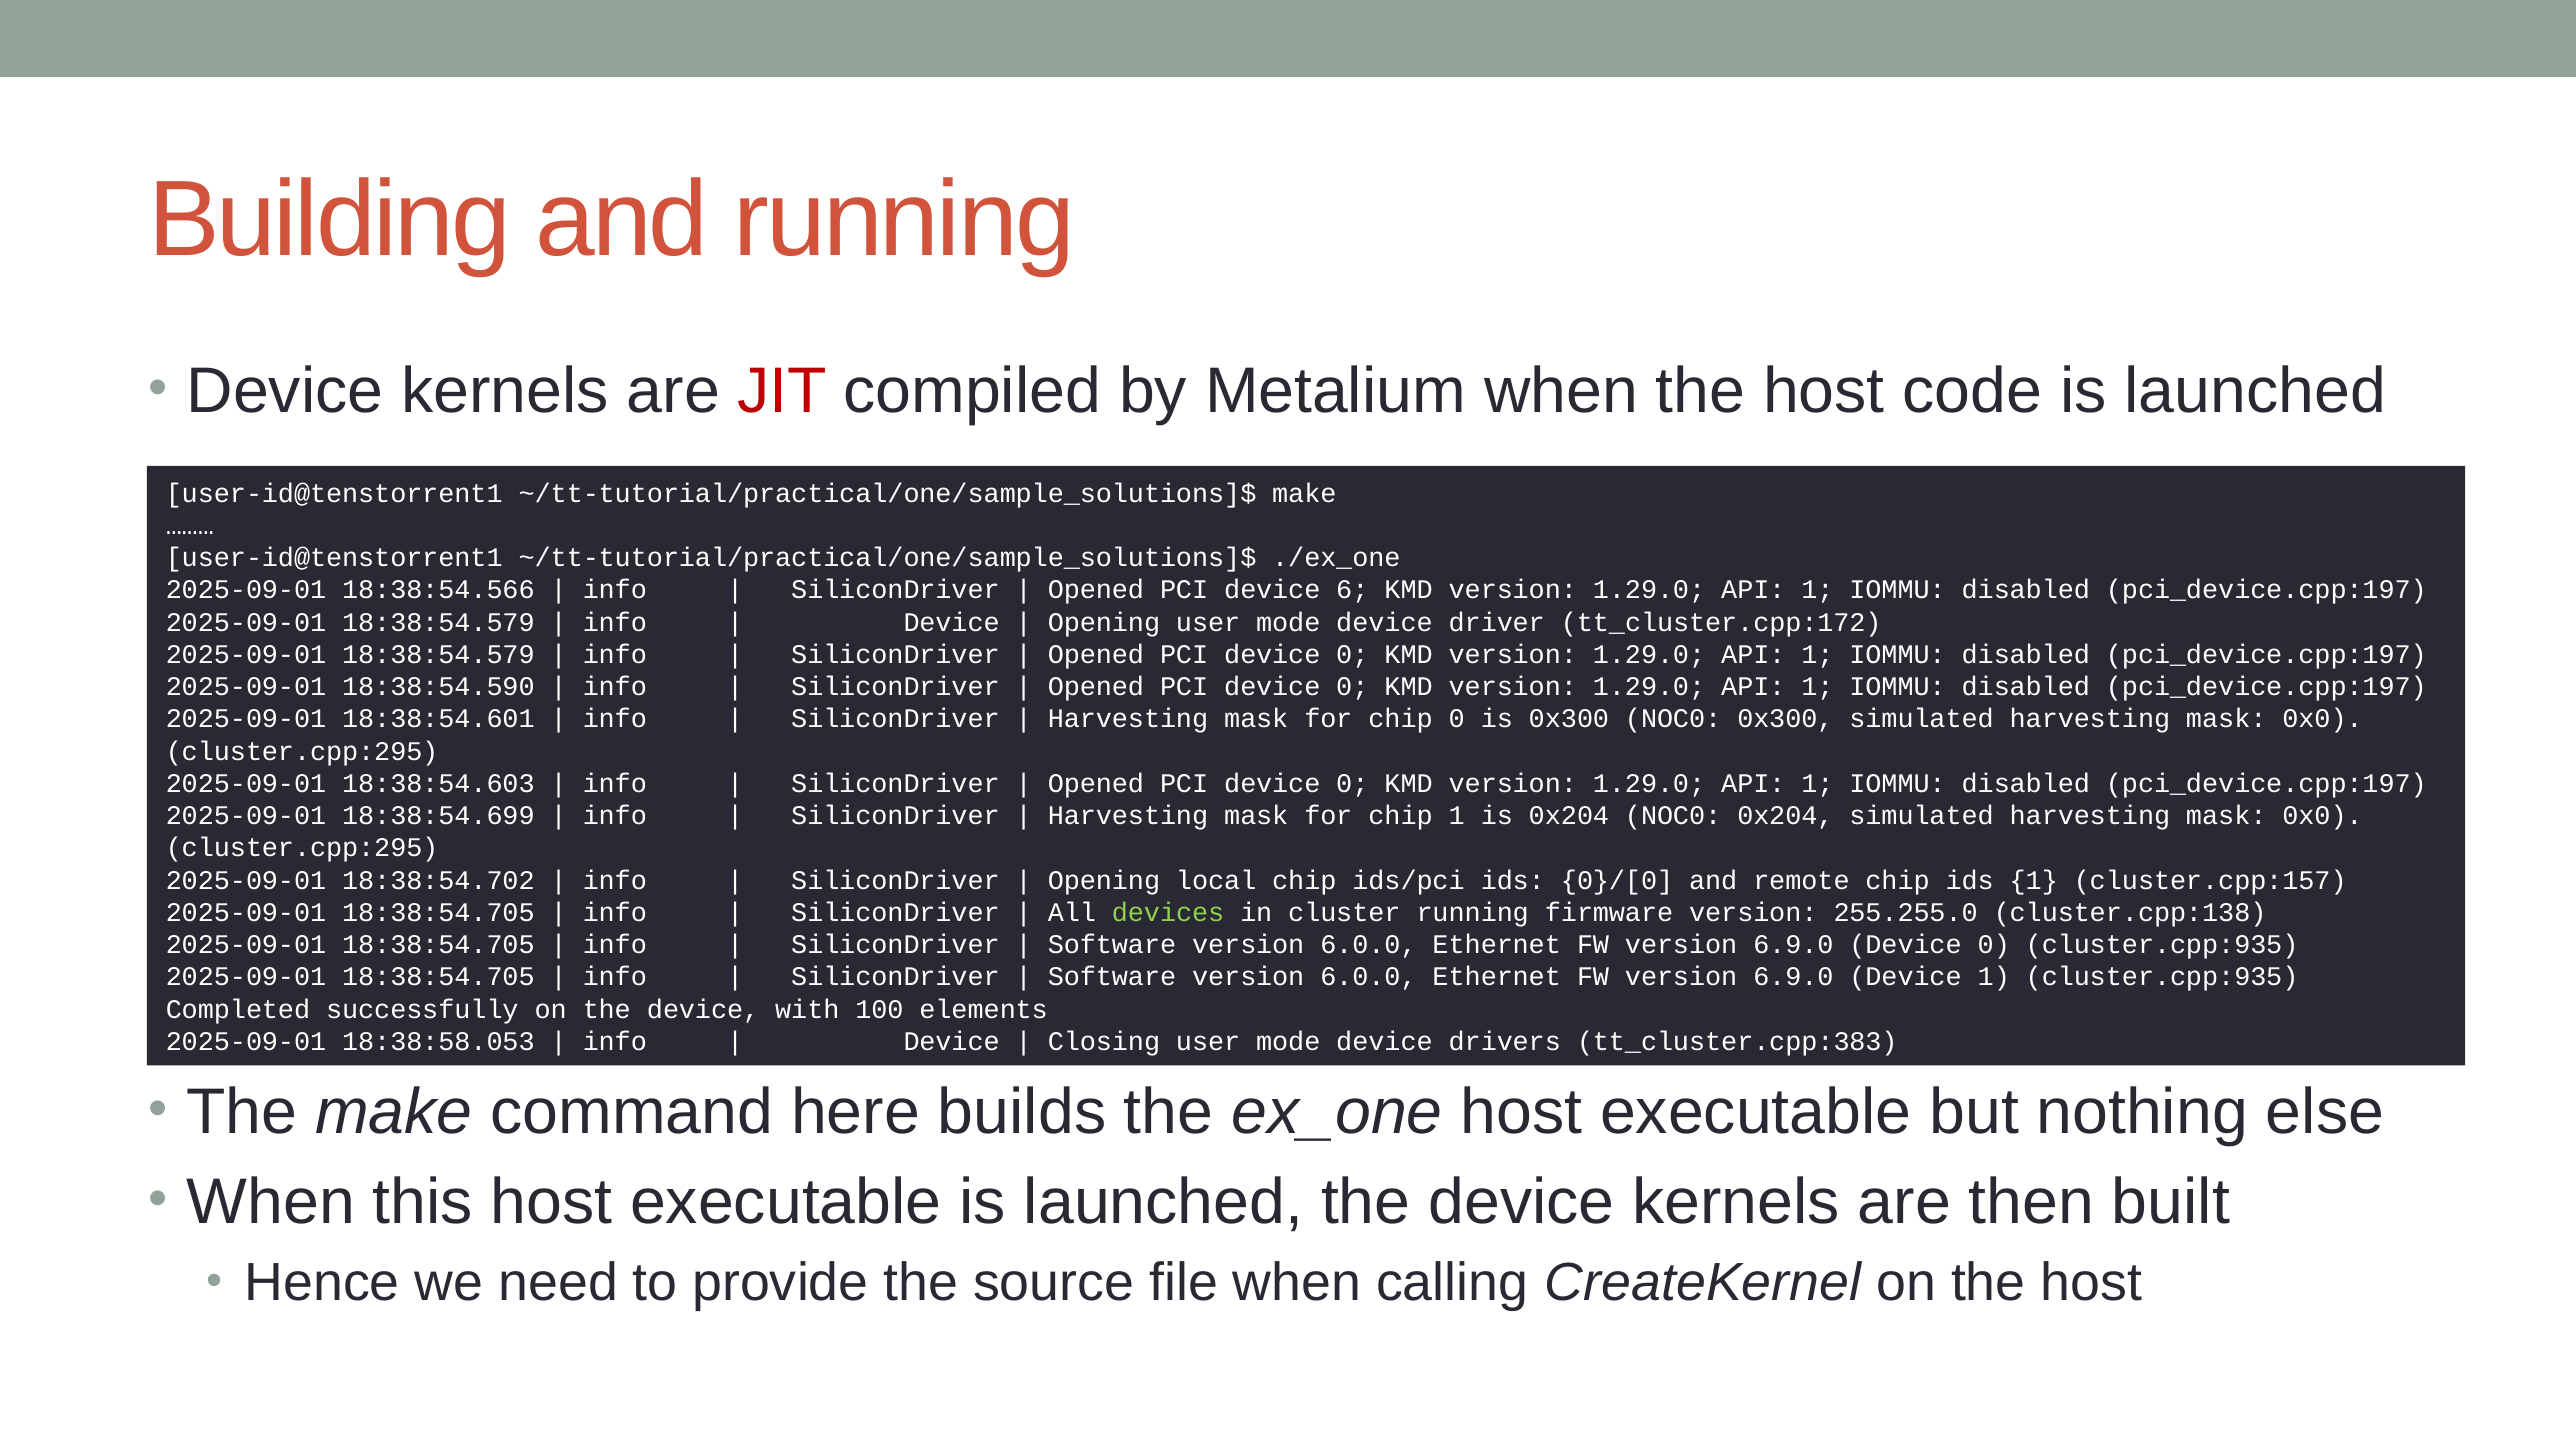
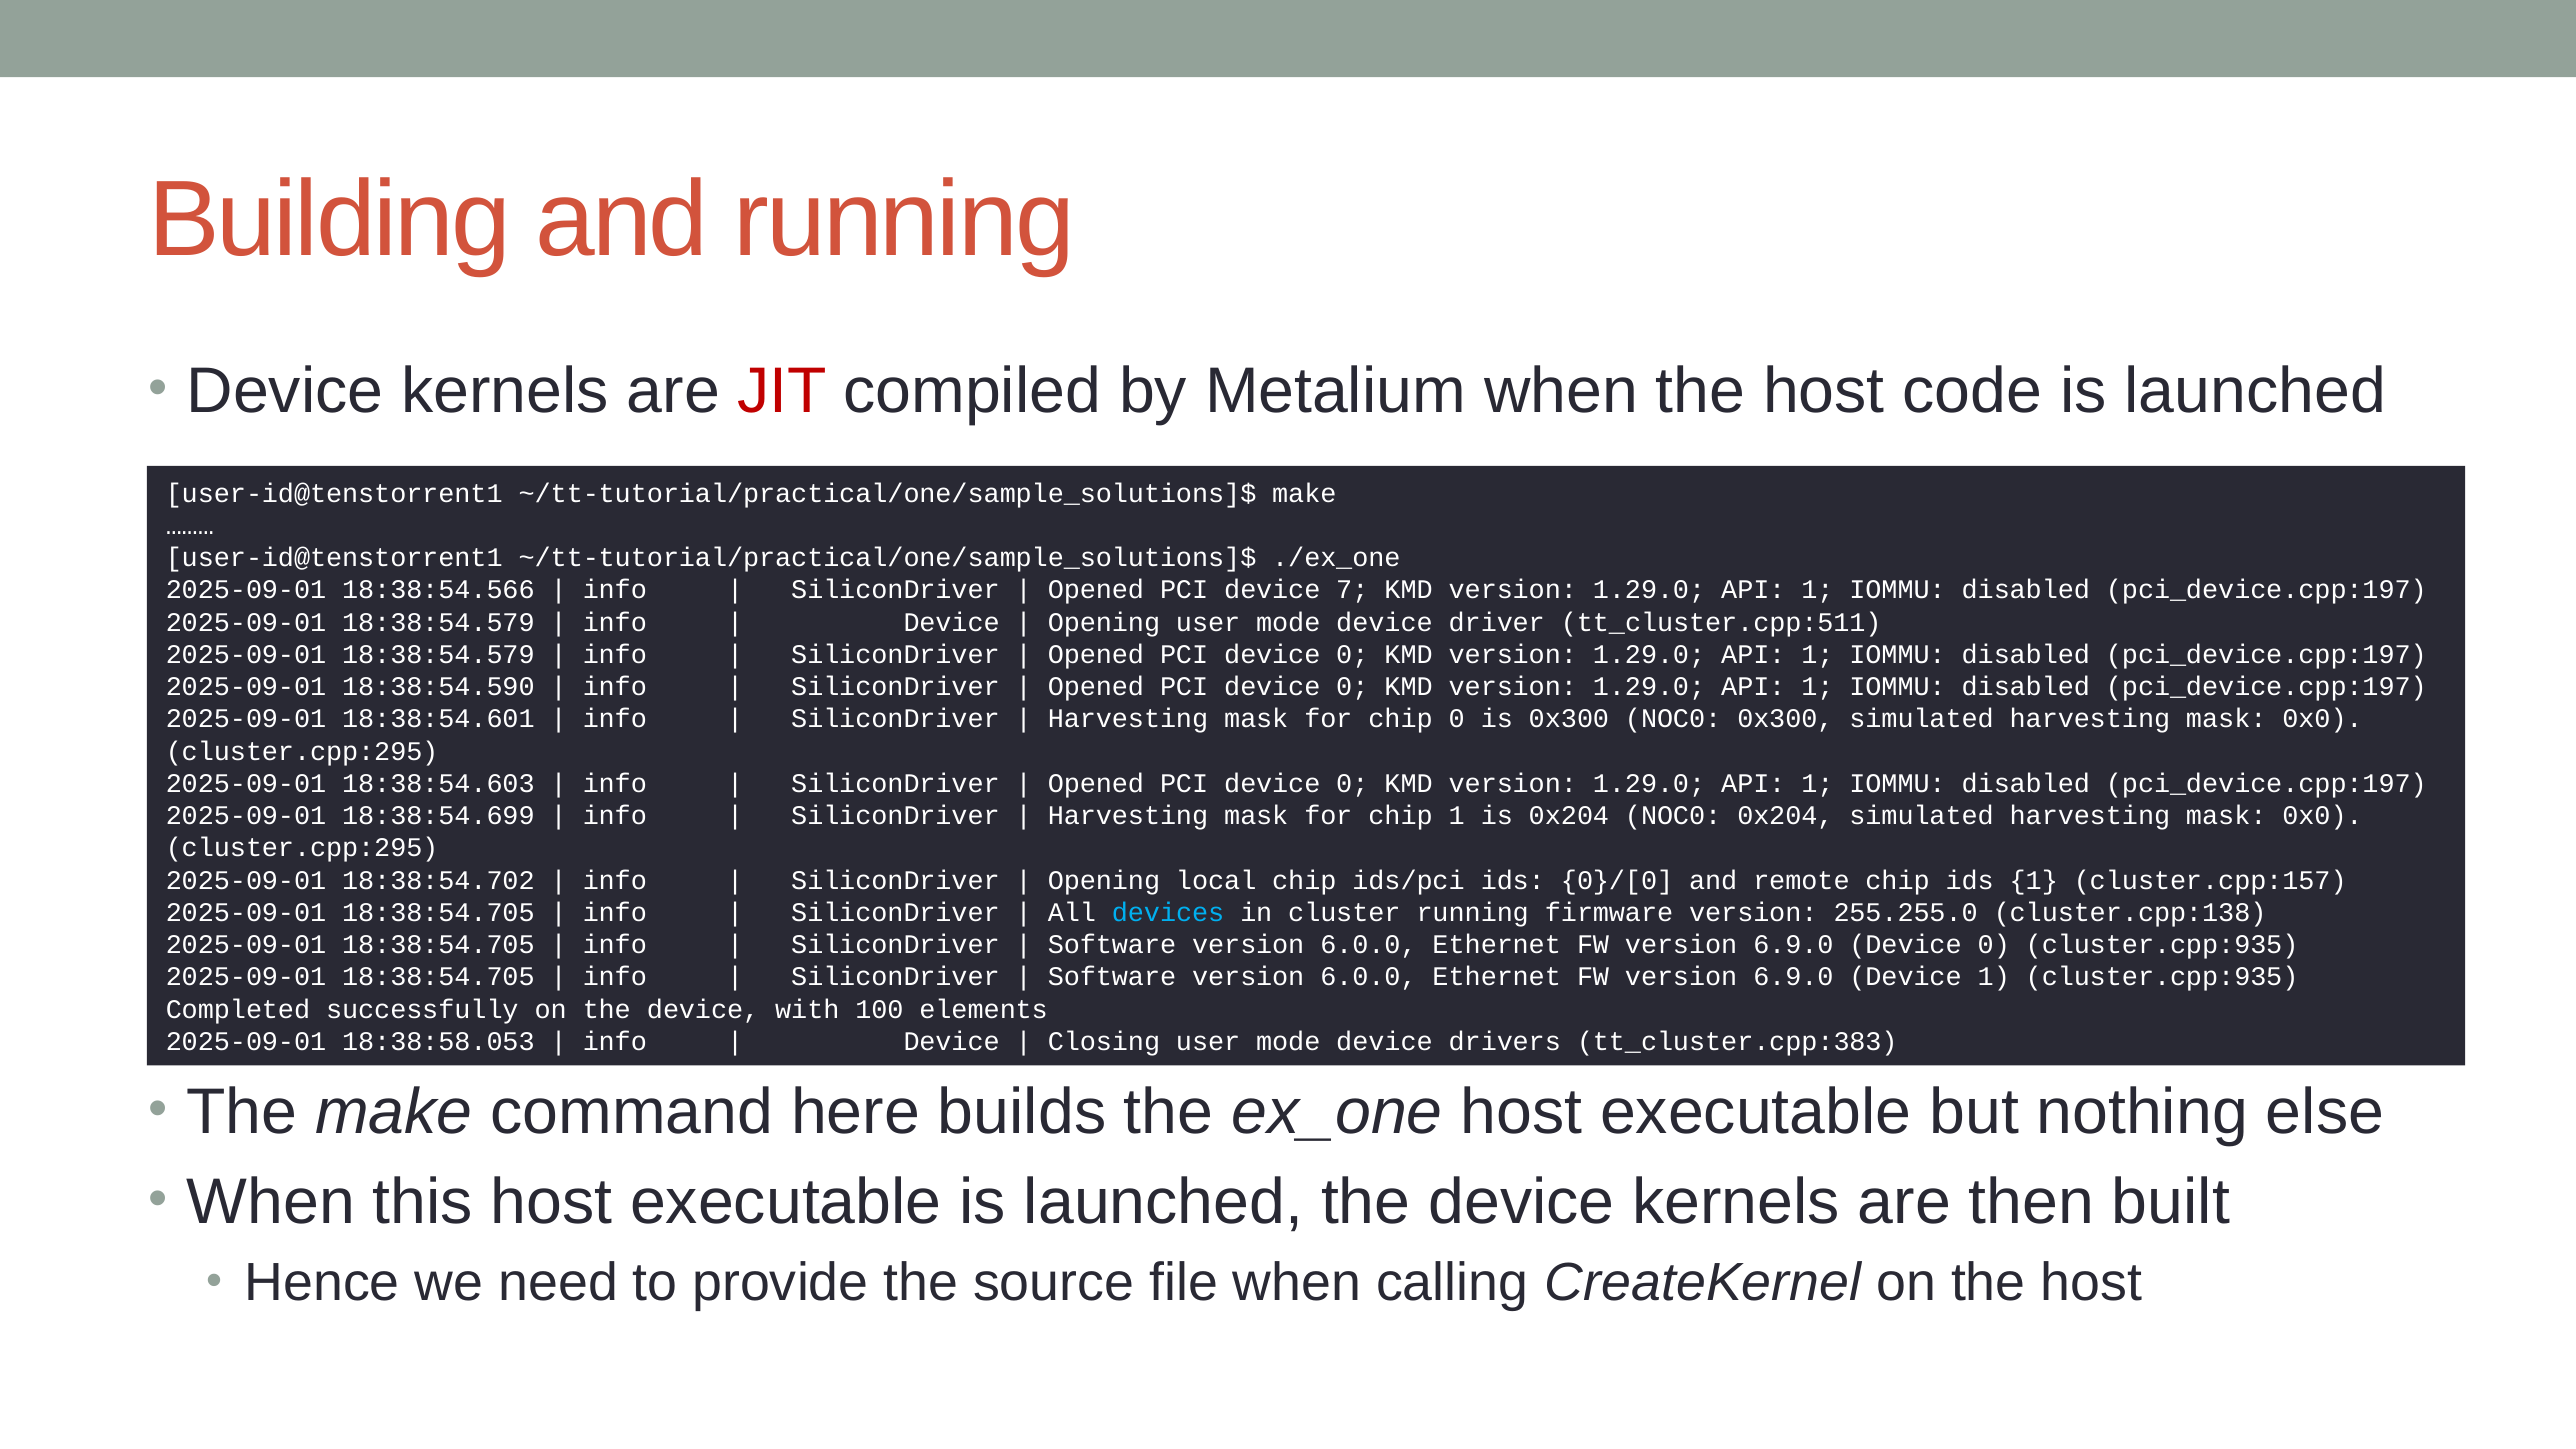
6: 6 -> 7
tt_cluster.cpp:172: tt_cluster.cpp:172 -> tt_cluster.cpp:511
devices colour: light green -> light blue
